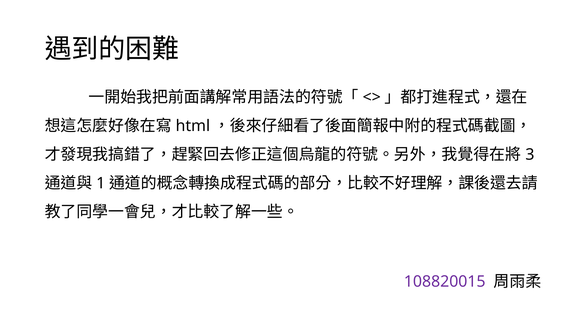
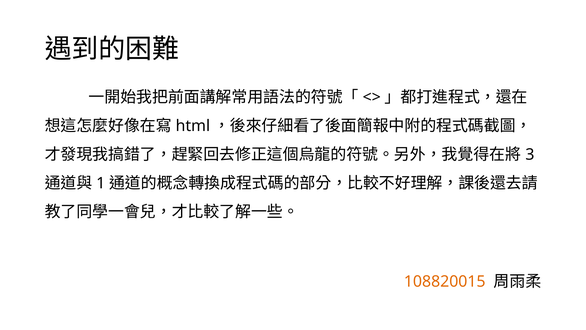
108820015 colour: purple -> orange
